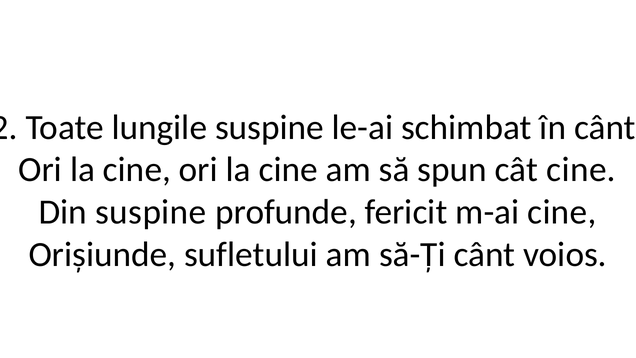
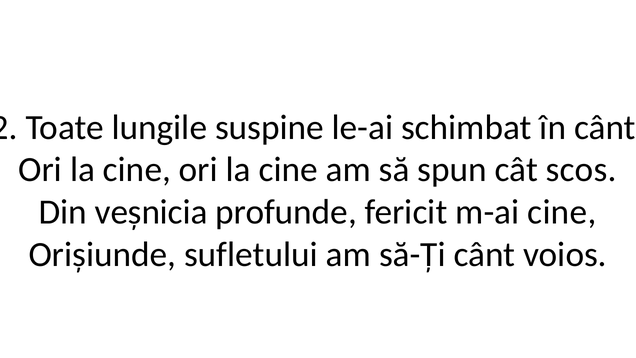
cât cine: cine -> scos
Din suspine: suspine -> veșnicia
